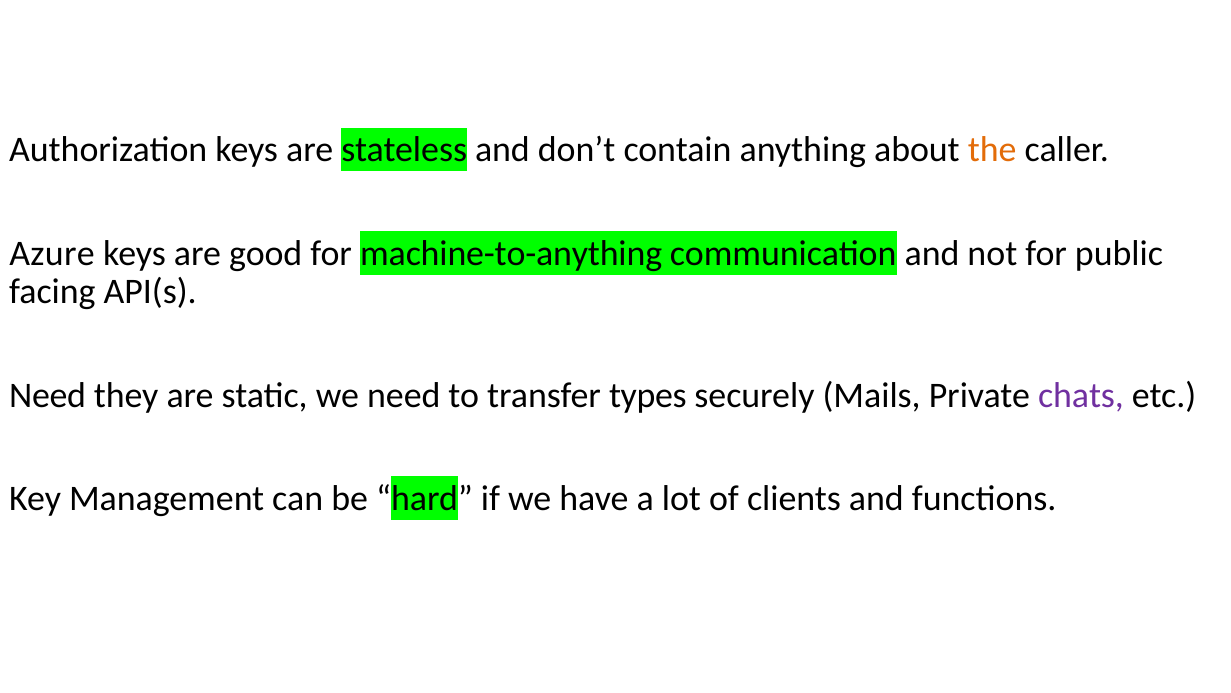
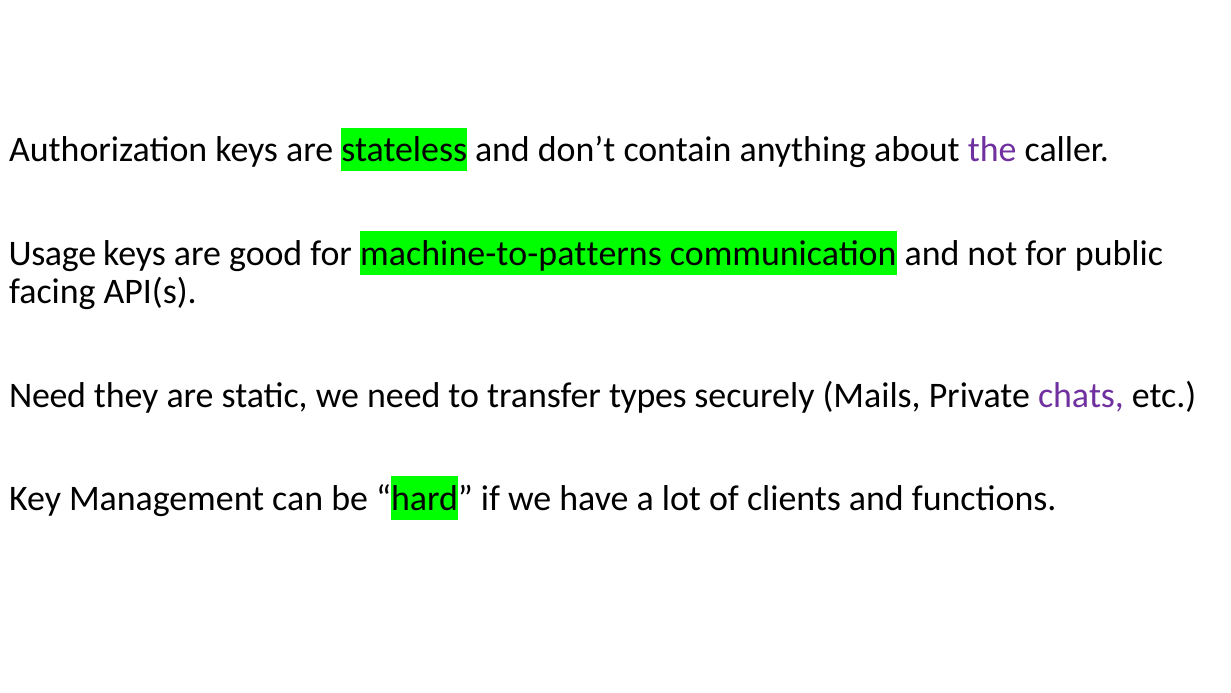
the colour: orange -> purple
Azure: Azure -> Usage
machine-to-anything: machine-to-anything -> machine-to-patterns
